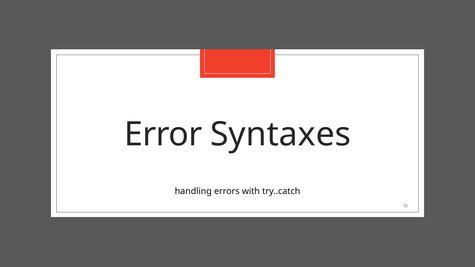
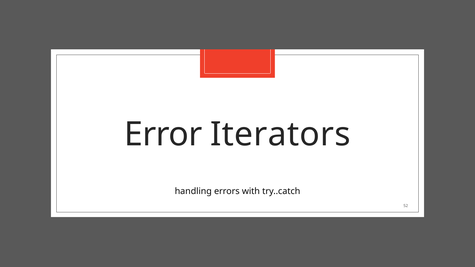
Syntaxes: Syntaxes -> Iterators
